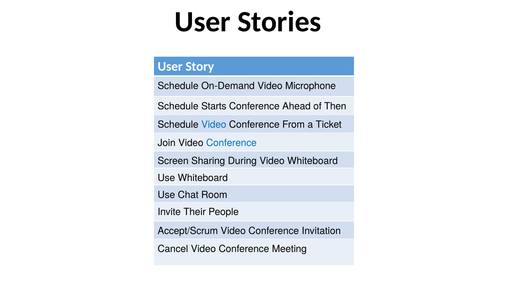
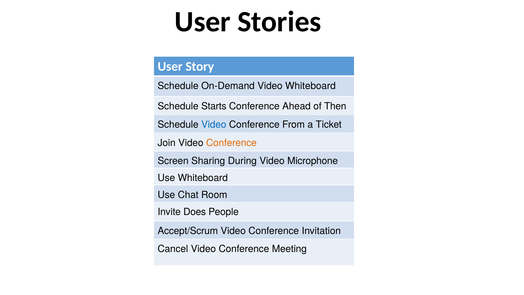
Video Microphone: Microphone -> Whiteboard
Conference at (231, 143) colour: blue -> orange
Video Whiteboard: Whiteboard -> Microphone
Their: Their -> Does
